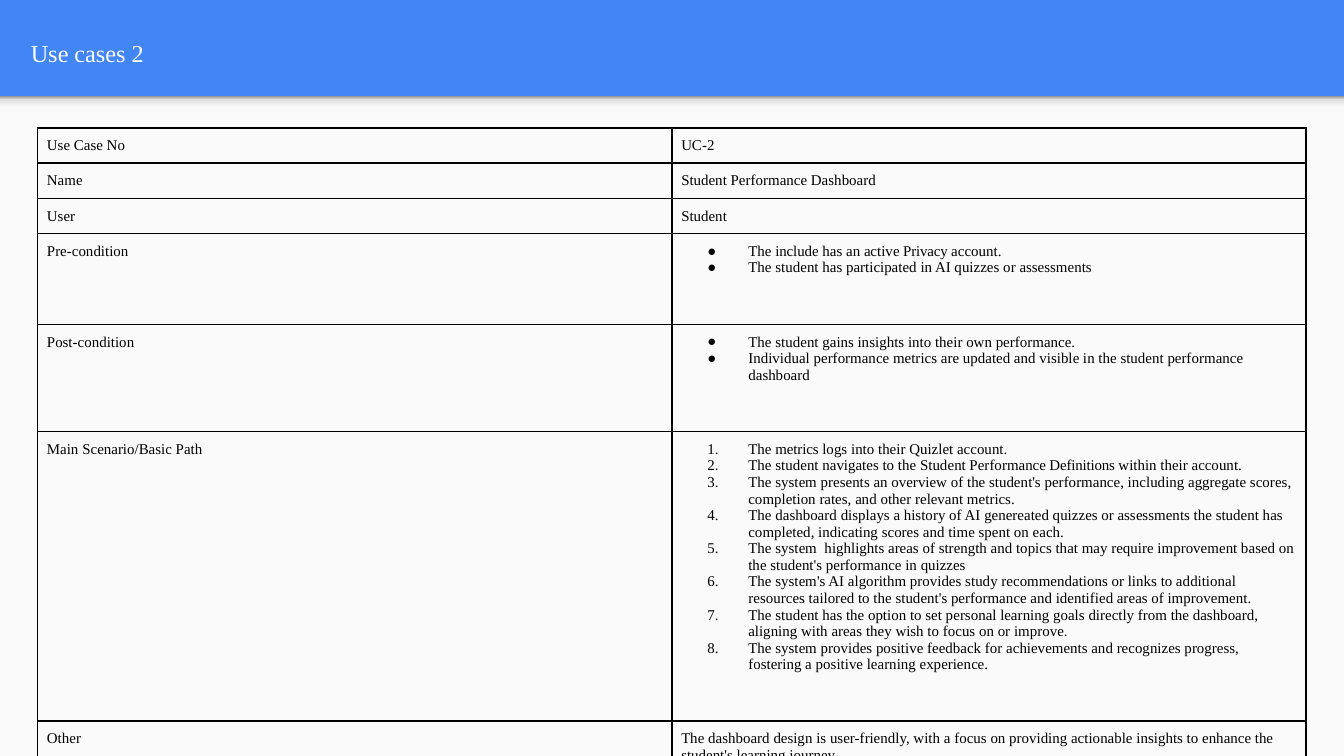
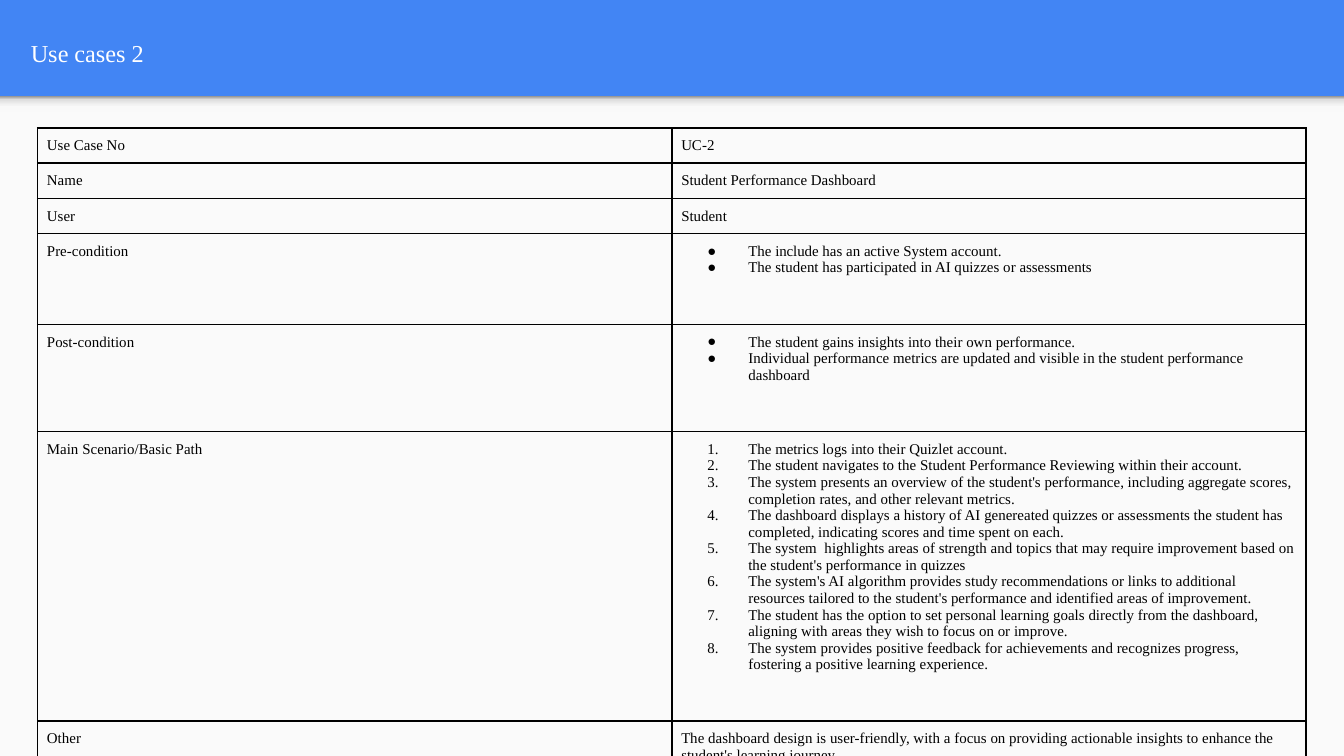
active Privacy: Privacy -> System
Definitions: Definitions -> Reviewing
